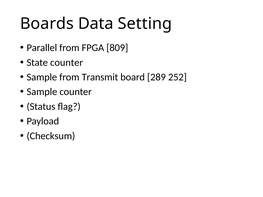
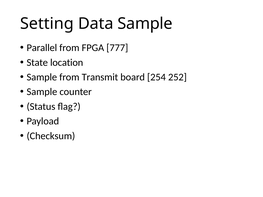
Boards: Boards -> Setting
Data Setting: Setting -> Sample
809: 809 -> 777
State counter: counter -> location
289: 289 -> 254
